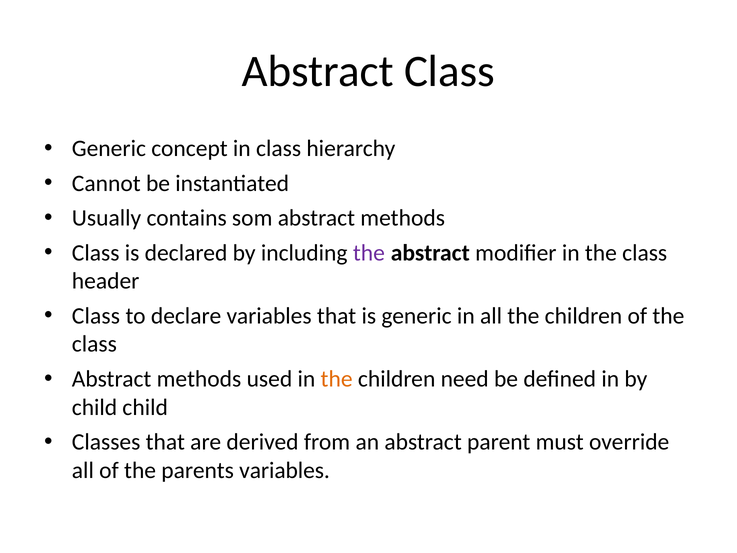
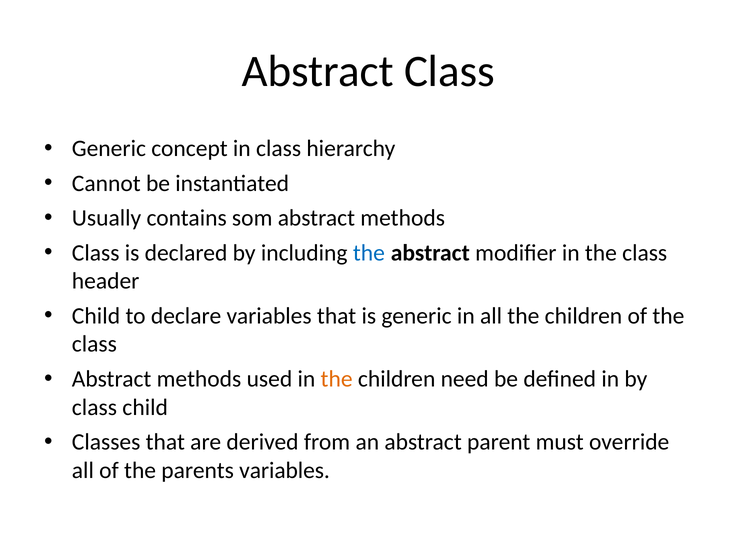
the at (369, 253) colour: purple -> blue
Class at (96, 316): Class -> Child
child at (95, 407): child -> class
